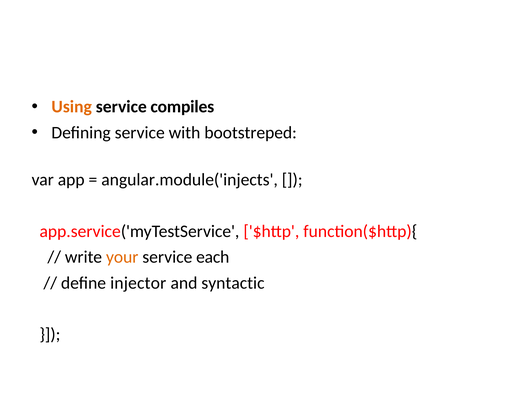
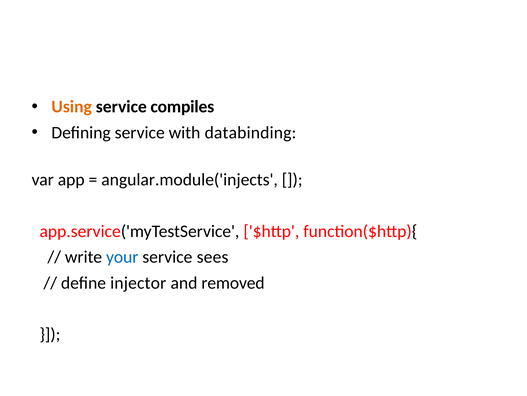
bootstreped: bootstreped -> databinding
your colour: orange -> blue
each: each -> sees
syntactic: syntactic -> removed
